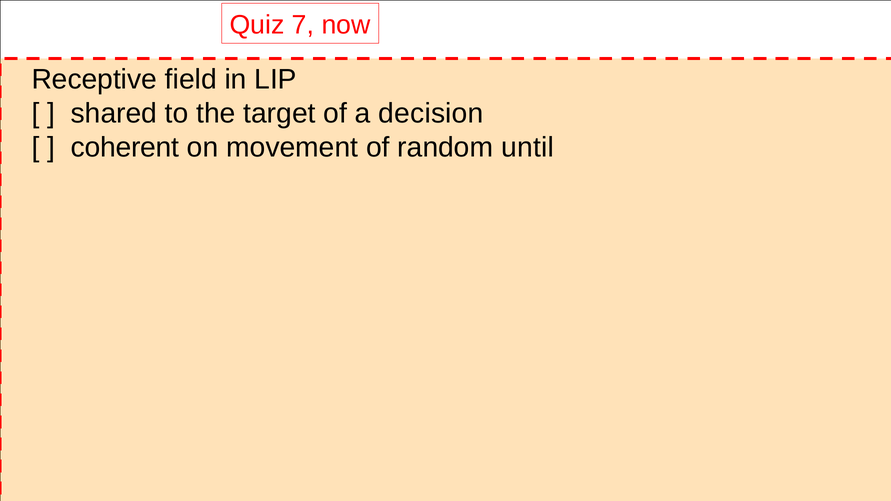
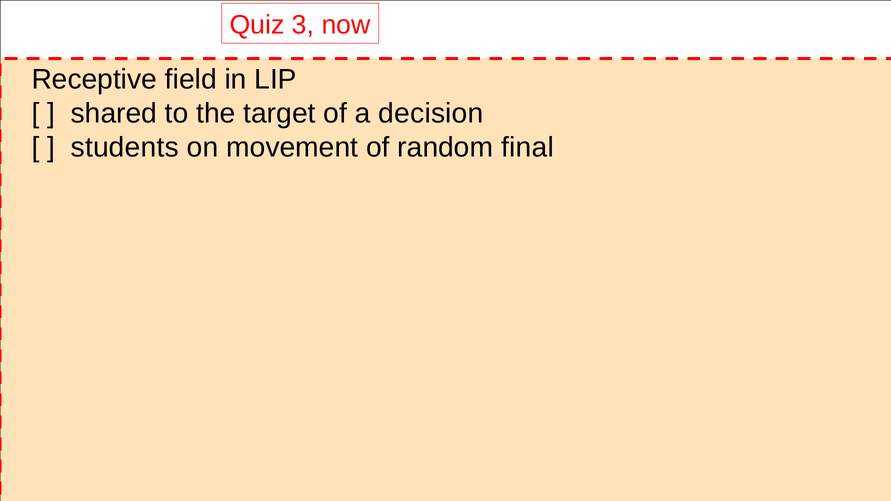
7: 7 -> 3
coherent: coherent -> students
until: until -> final
